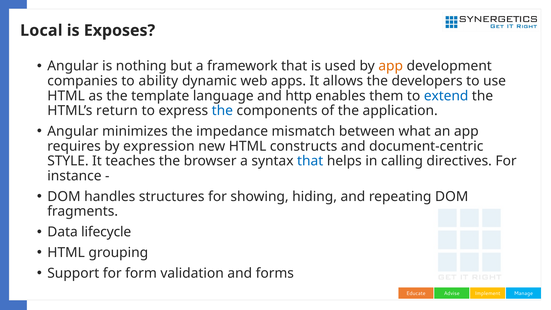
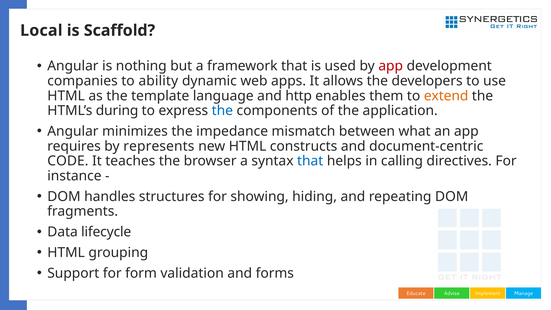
Exposes: Exposes -> Scaffold
app at (391, 66) colour: orange -> red
extend colour: blue -> orange
return: return -> during
expression: expression -> represents
STYLE: STYLE -> CODE
